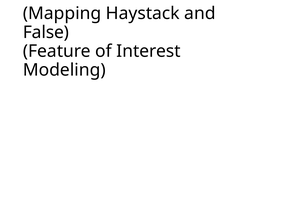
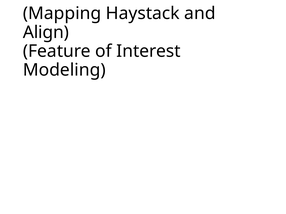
False: False -> Align
